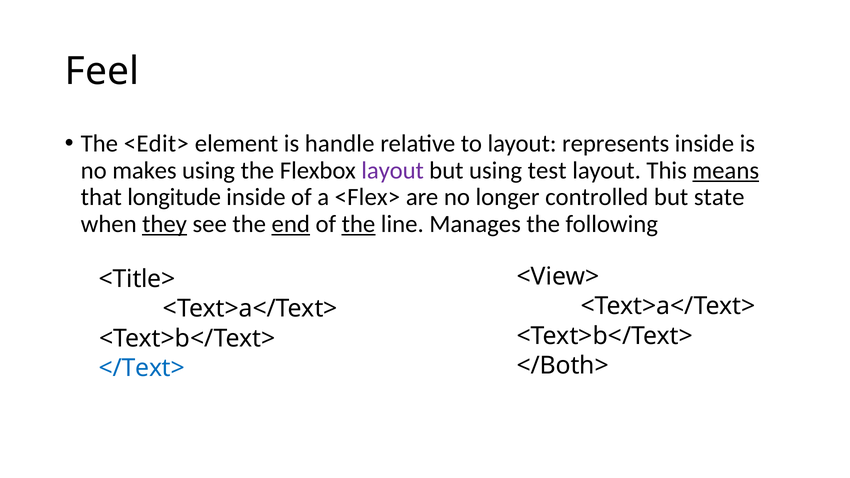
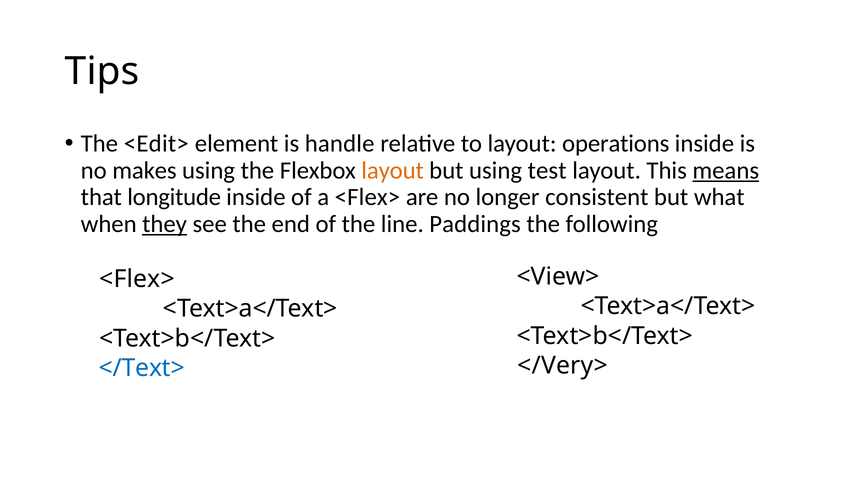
Feel: Feel -> Tips
represents: represents -> operations
layout at (393, 170) colour: purple -> orange
controlled: controlled -> consistent
state: state -> what
end underline: present -> none
the at (358, 224) underline: present -> none
Manages: Manages -> Paddings
<Title> at (137, 279): <Title> -> <Flex>
</Both>: </Both> -> </Very>
